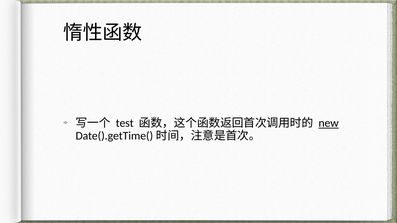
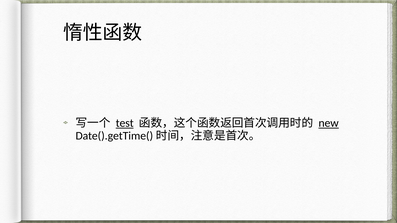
test underline: none -> present
